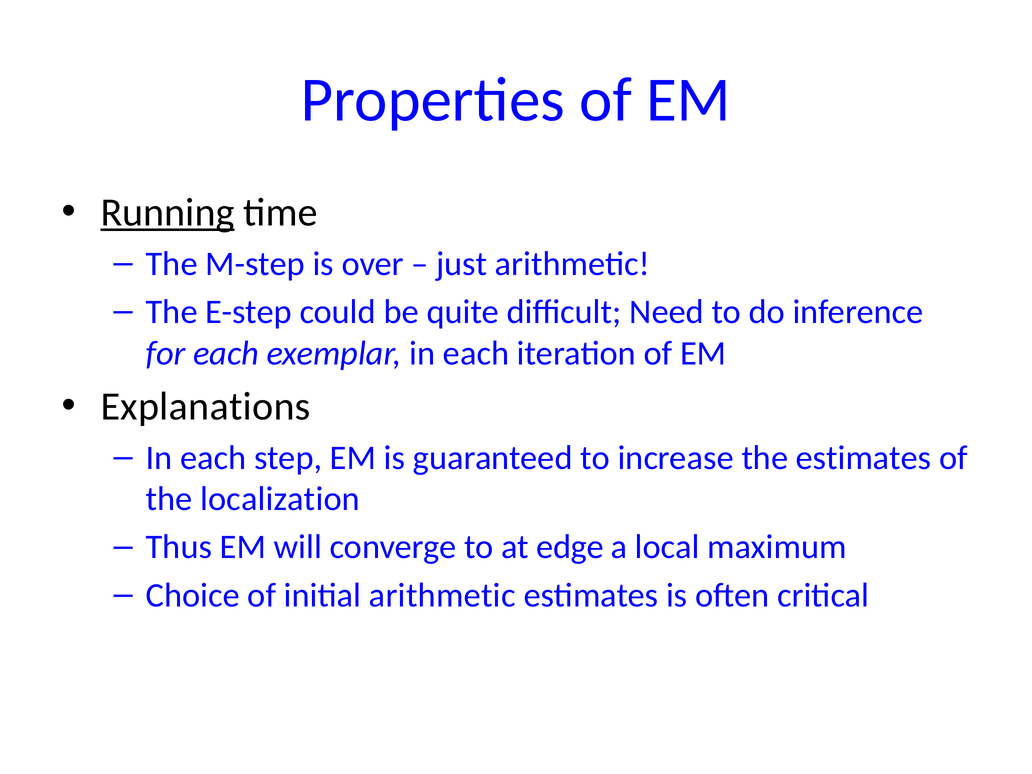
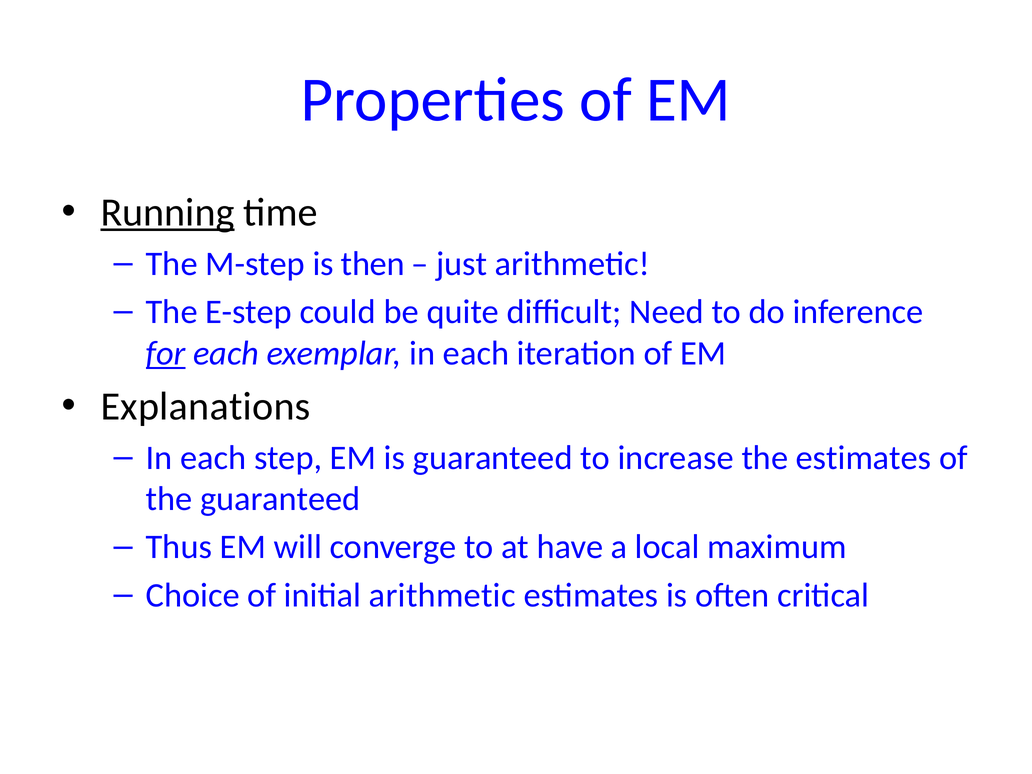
over: over -> then
for underline: none -> present
the localization: localization -> guaranteed
edge: edge -> have
